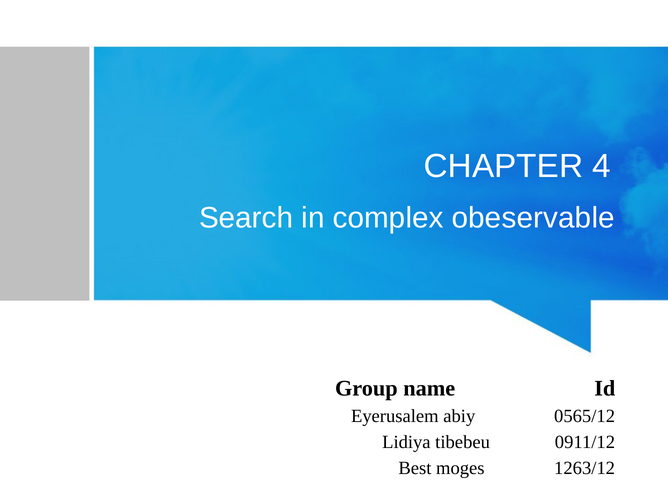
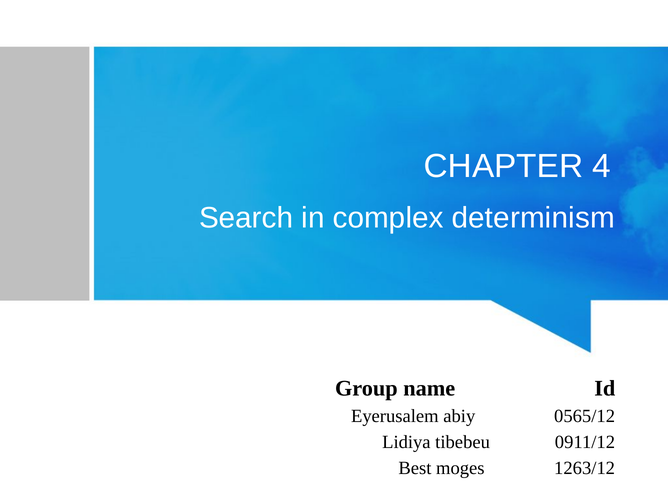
obeservable: obeservable -> determinism
